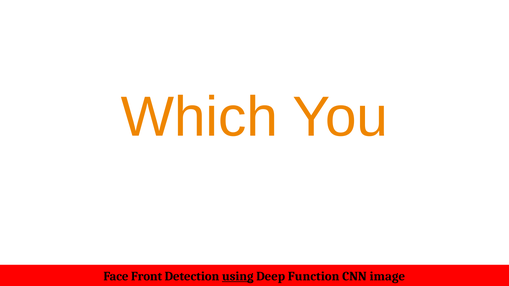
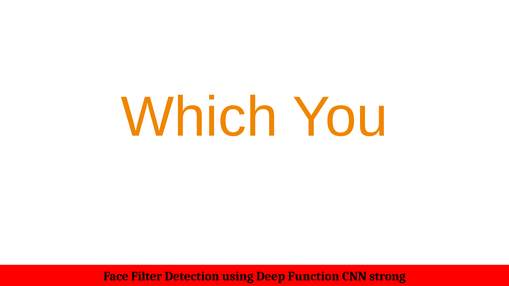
Front: Front -> Filter
using underline: present -> none
image: image -> strong
